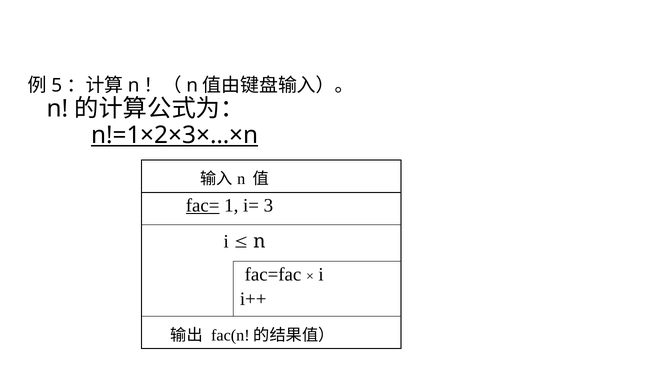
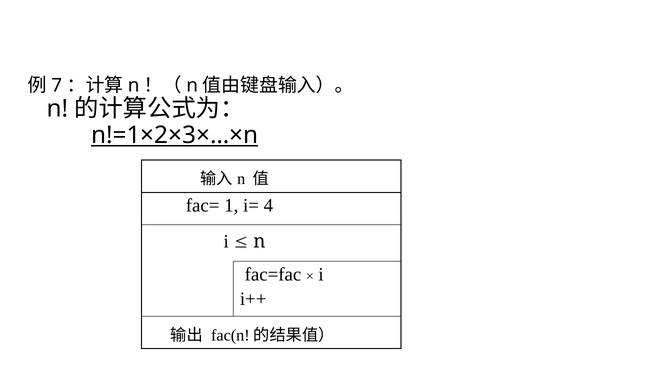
5: 5 -> 7
fac= underline: present -> none
3: 3 -> 4
